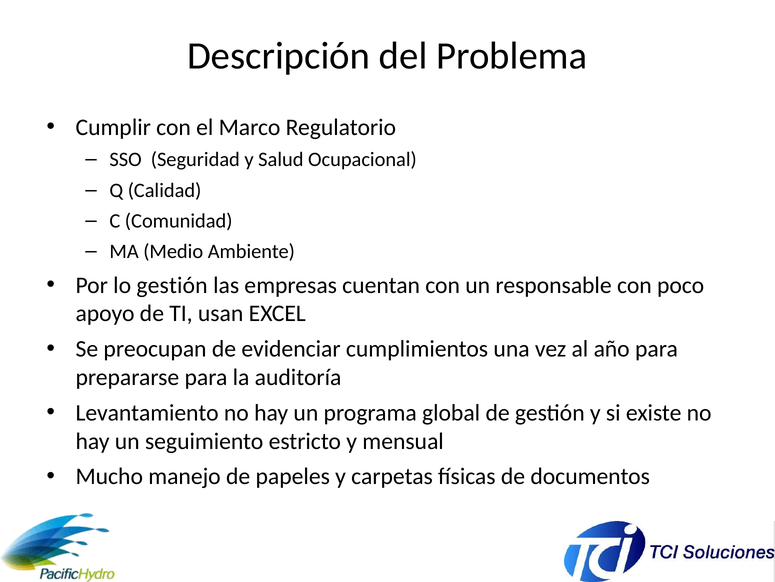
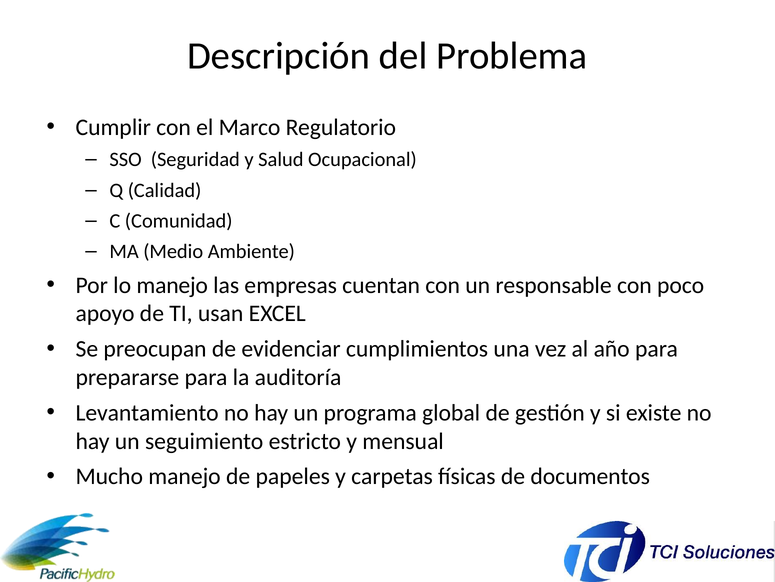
lo gestión: gestión -> manejo
